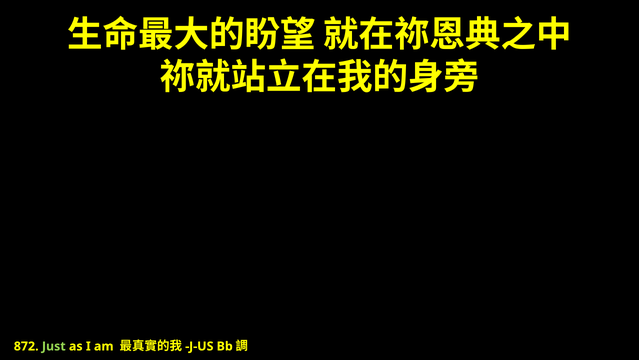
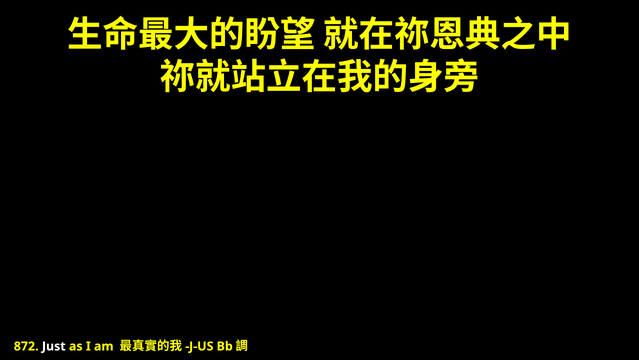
Just colour: light green -> white
